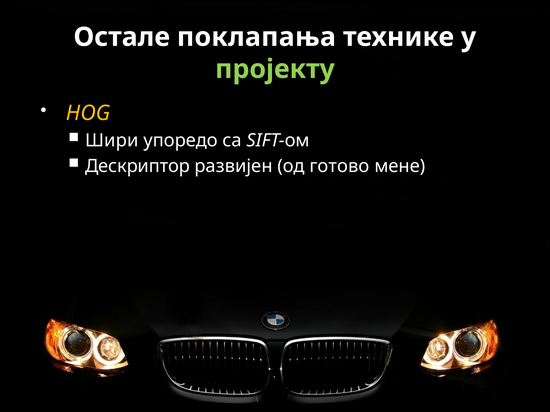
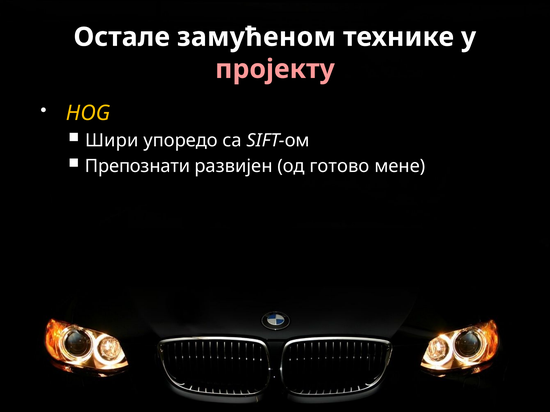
поклапања: поклапања -> замућеном
пројекту colour: light green -> pink
Дескриптор: Дескриптор -> Препознати
